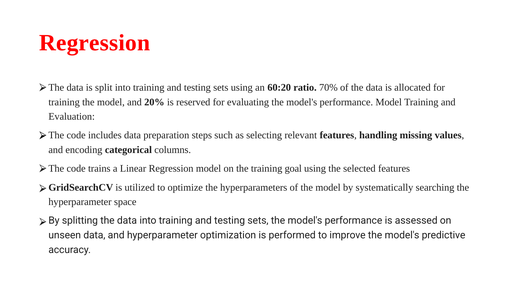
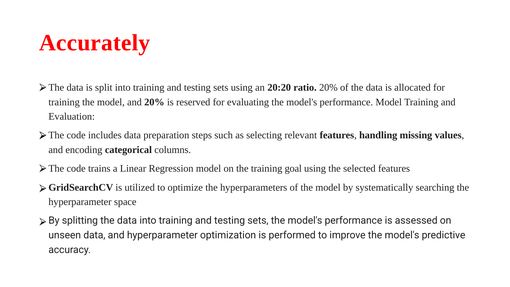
Regression at (95, 43): Regression -> Accurately
60:20: 60:20 -> 20:20
ratio 70%: 70% -> 20%
